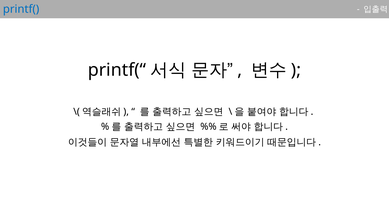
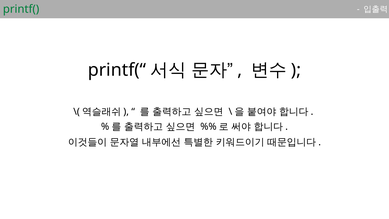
printf( colour: blue -> green
